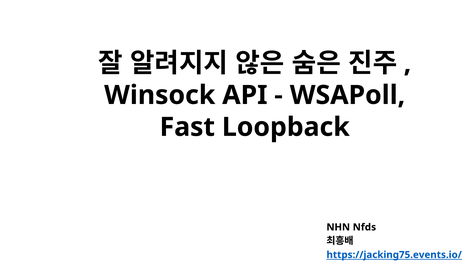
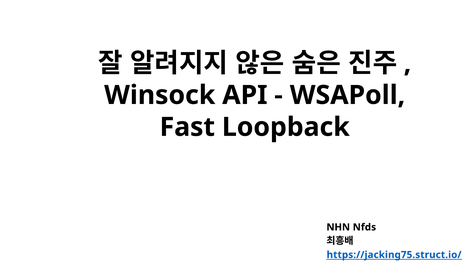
https://jacking75.events.io/: https://jacking75.events.io/ -> https://jacking75.struct.io/
